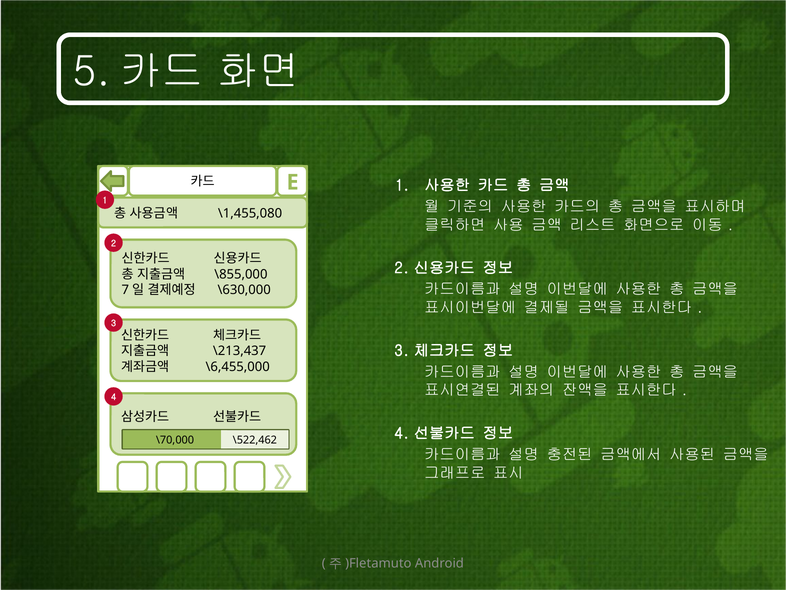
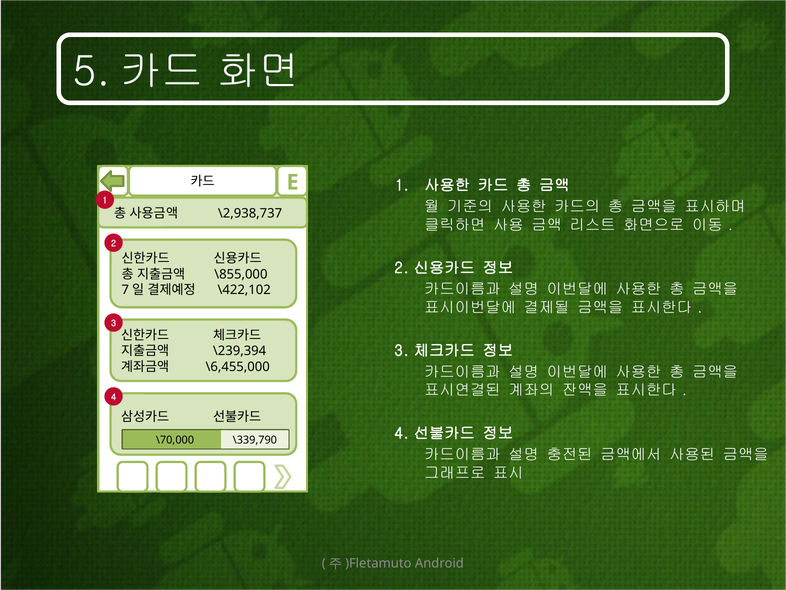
\1,455,080: \1,455,080 -> \2,938,737
\630,000: \630,000 -> \422,102
\213,437: \213,437 -> \239,394
\522,462: \522,462 -> \339,790
